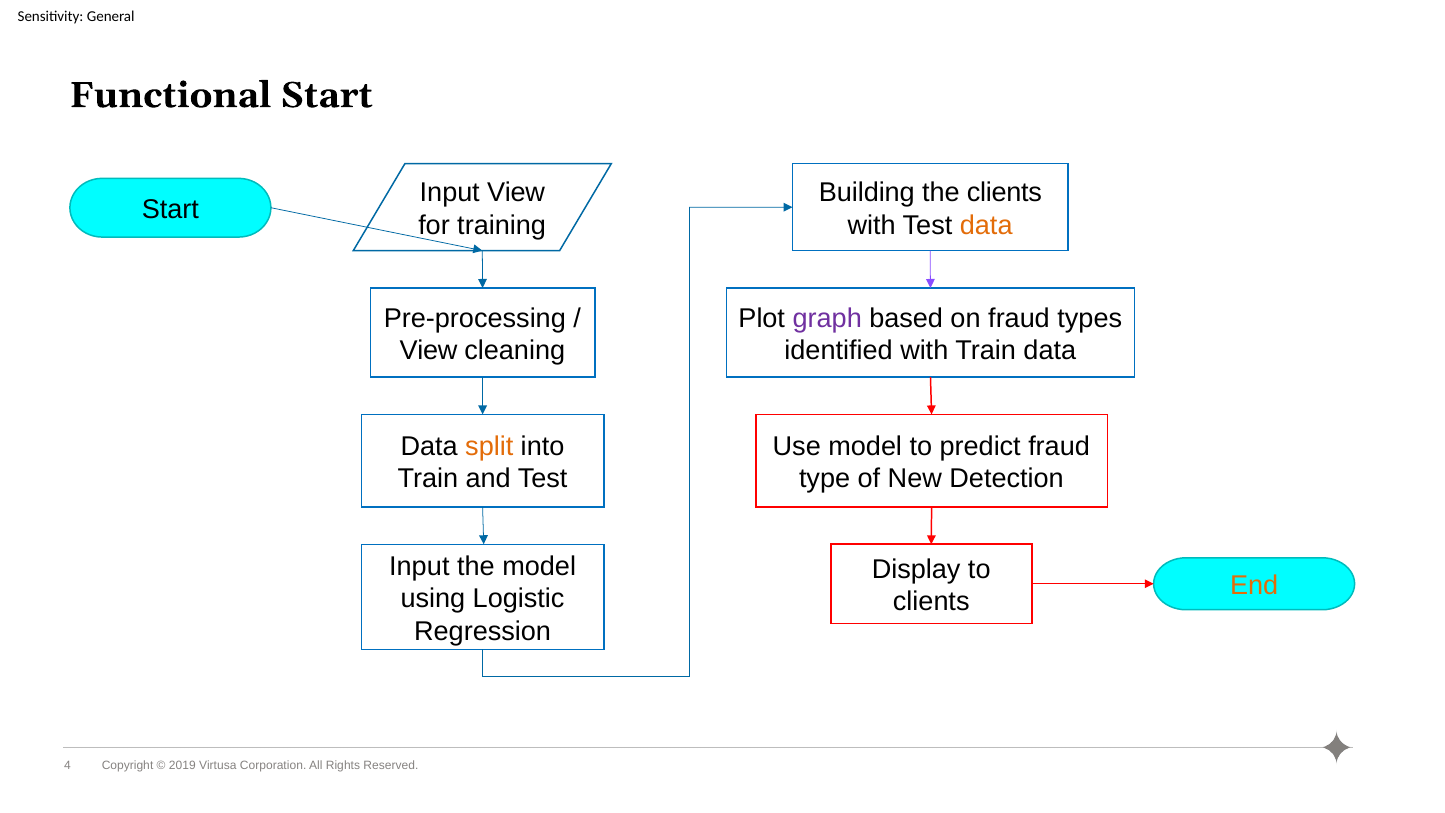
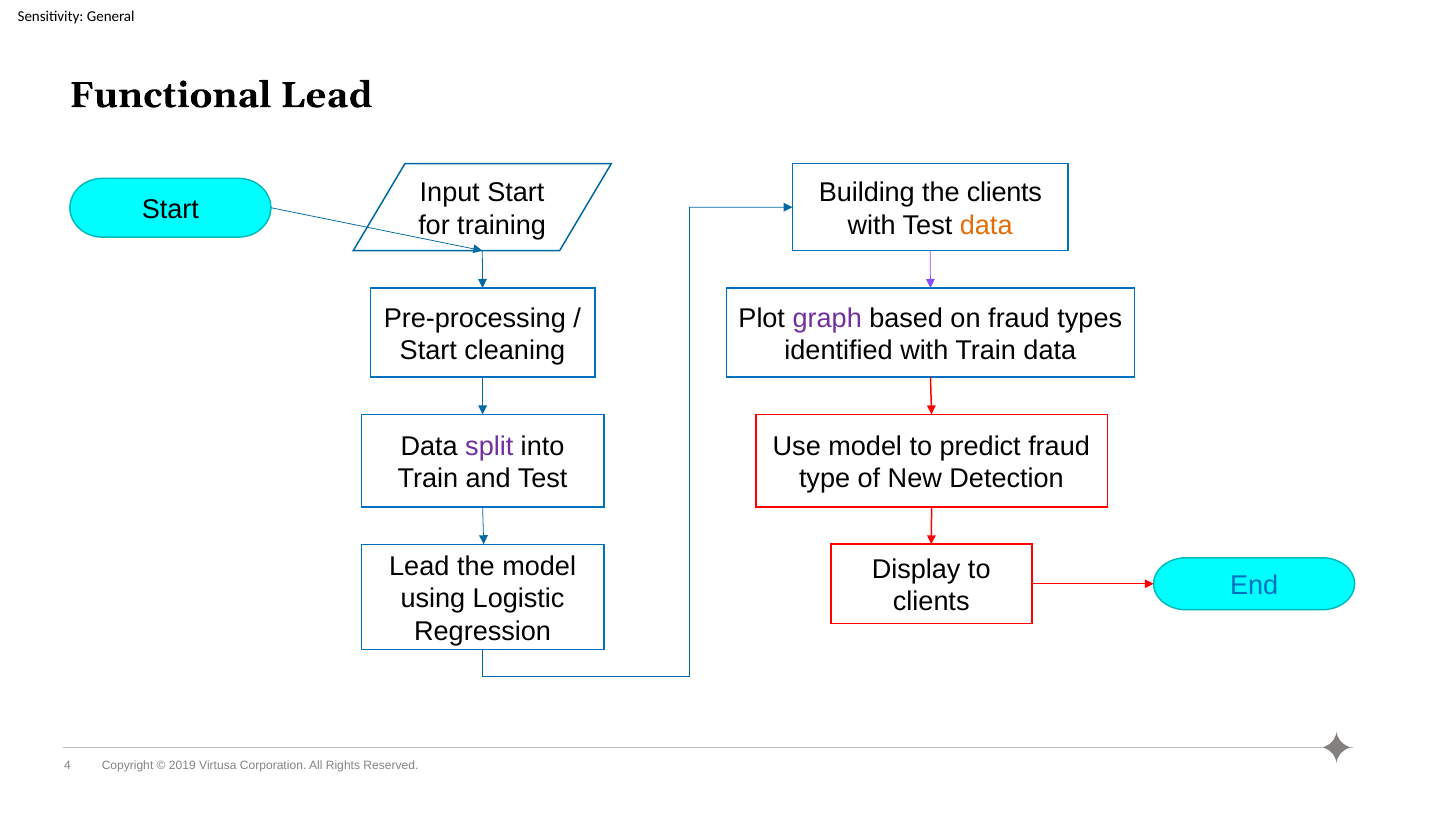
Functional Start: Start -> Lead
Input View: View -> Start
View at (428, 351): View -> Start
split colour: orange -> purple
Input at (419, 566): Input -> Lead
End colour: orange -> blue
